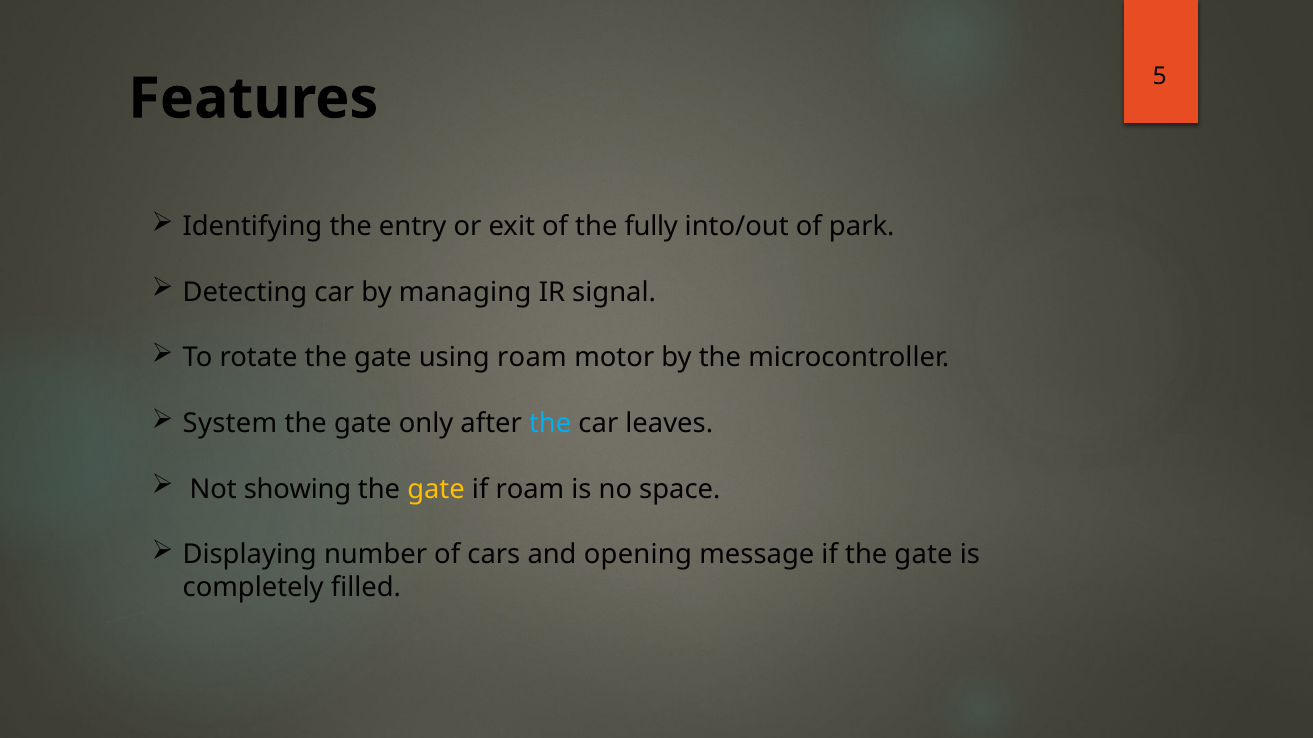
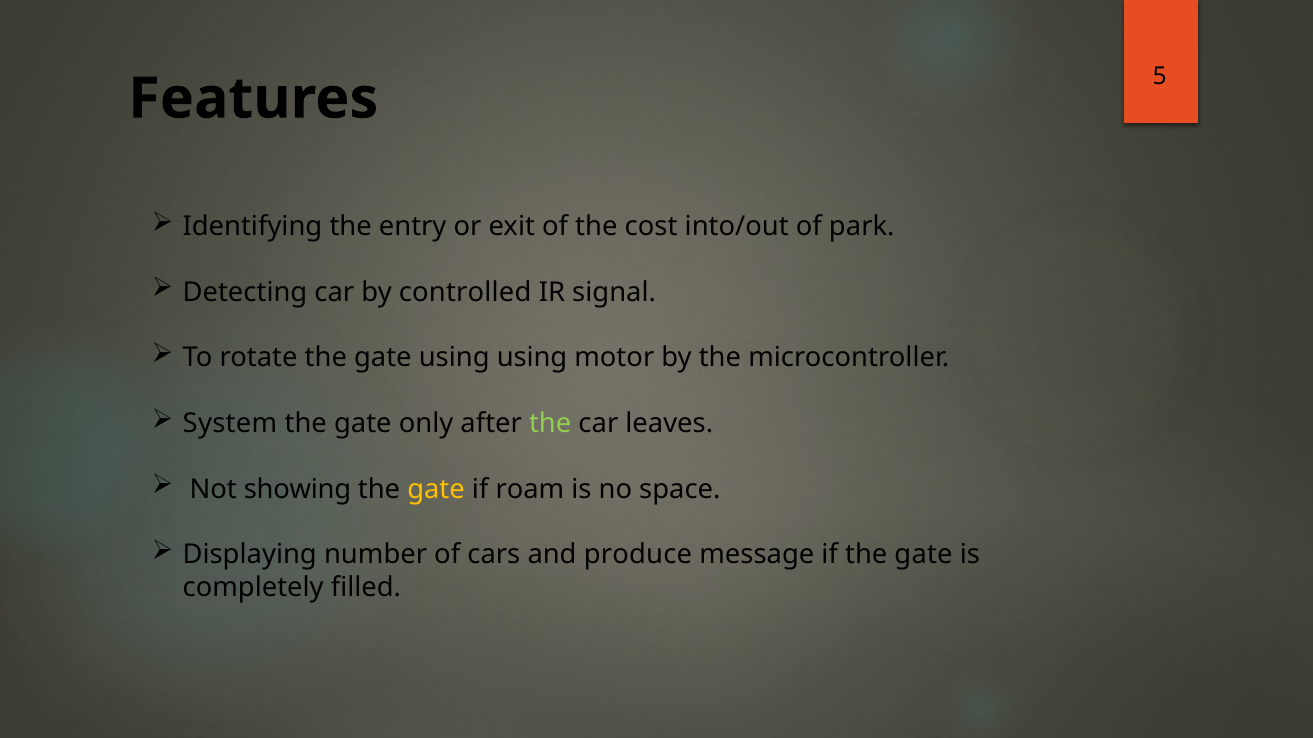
fully: fully -> cost
managing: managing -> controlled
using roam: roam -> using
the at (550, 424) colour: light blue -> light green
opening: opening -> produce
